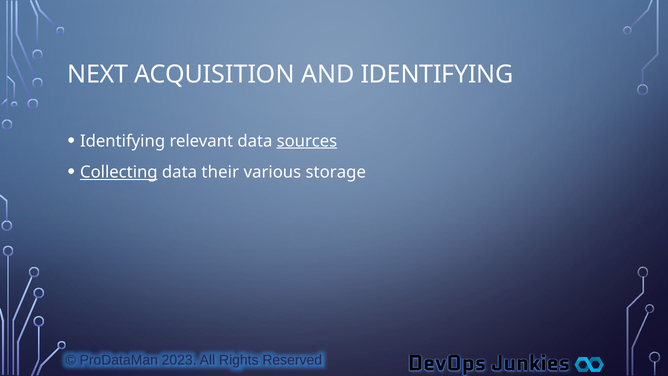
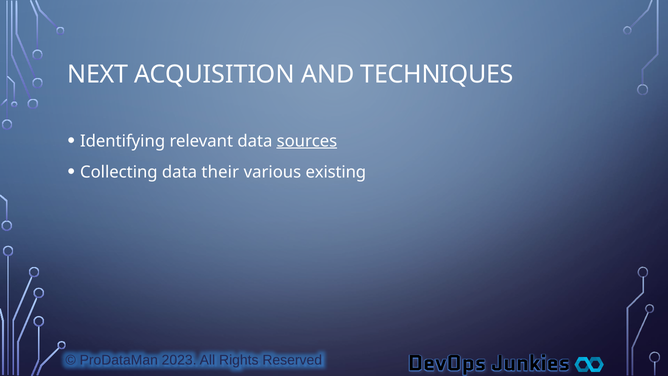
AND IDENTIFYING: IDENTIFYING -> TECHNIQUES
Collecting underline: present -> none
storage: storage -> existing
